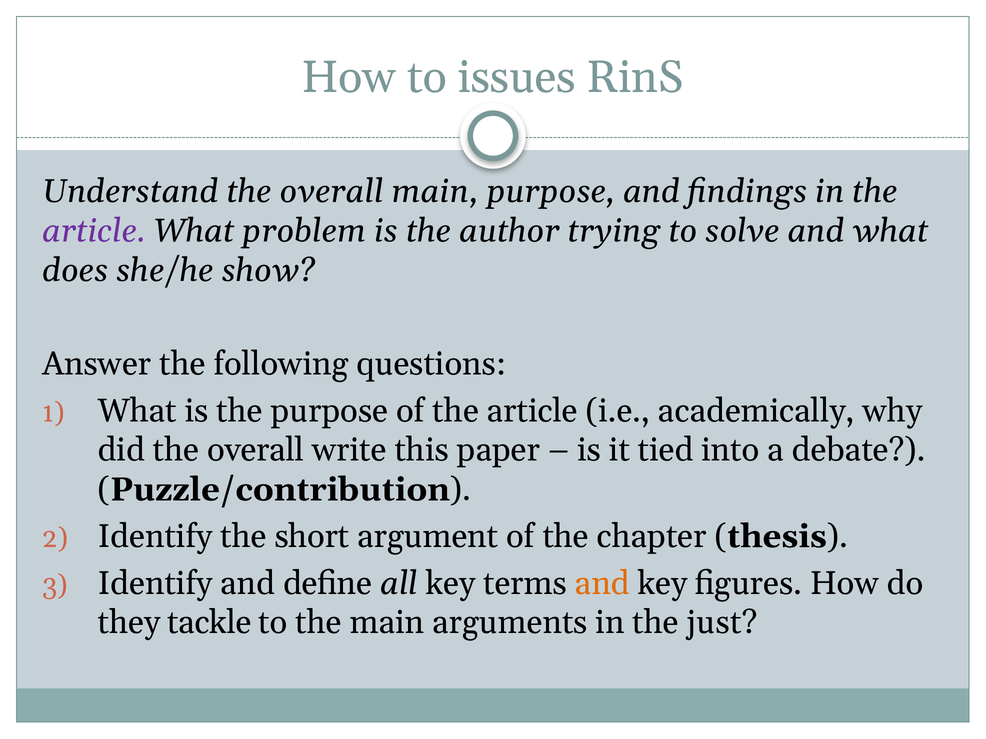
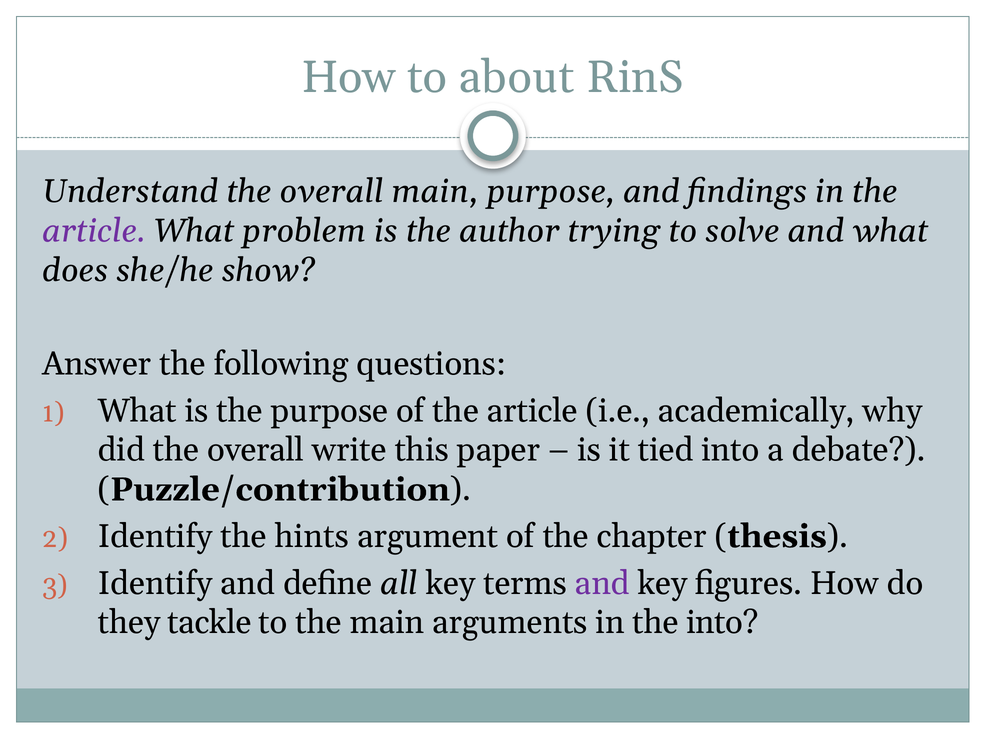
issues: issues -> about
short: short -> hints
and at (602, 584) colour: orange -> purple
the just: just -> into
